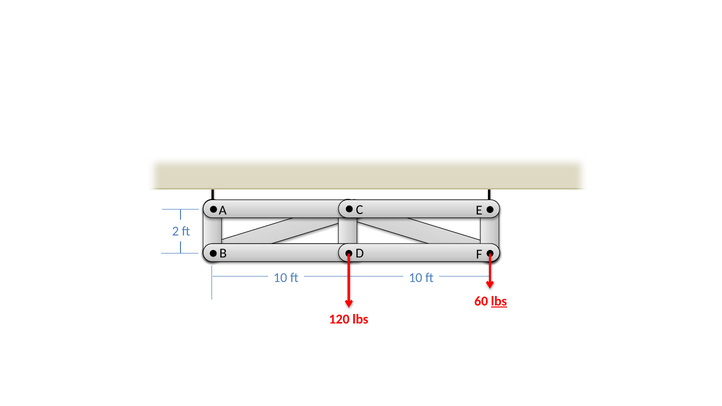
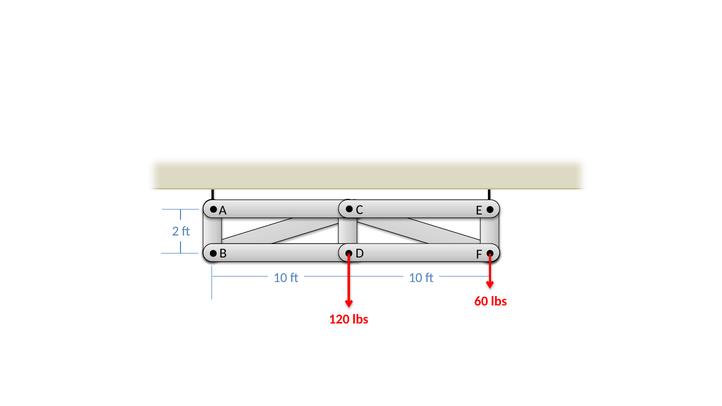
lbs at (499, 301) underline: present -> none
